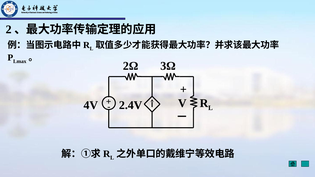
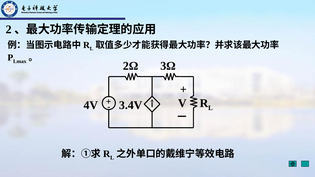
2.4V: 2.4V -> 3.4V
